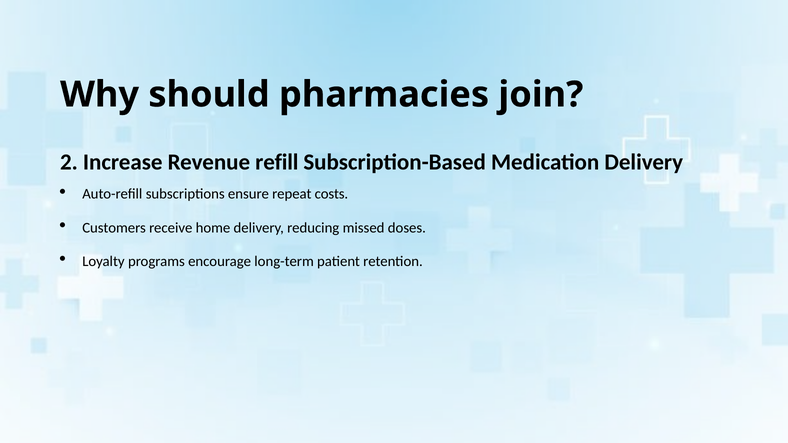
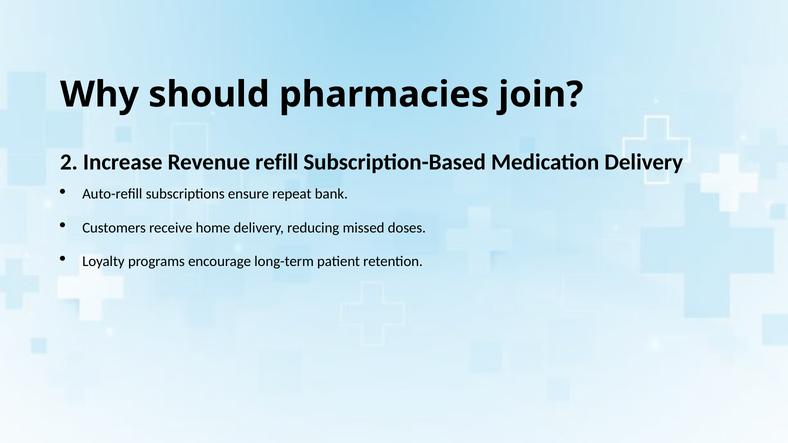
costs: costs -> bank
